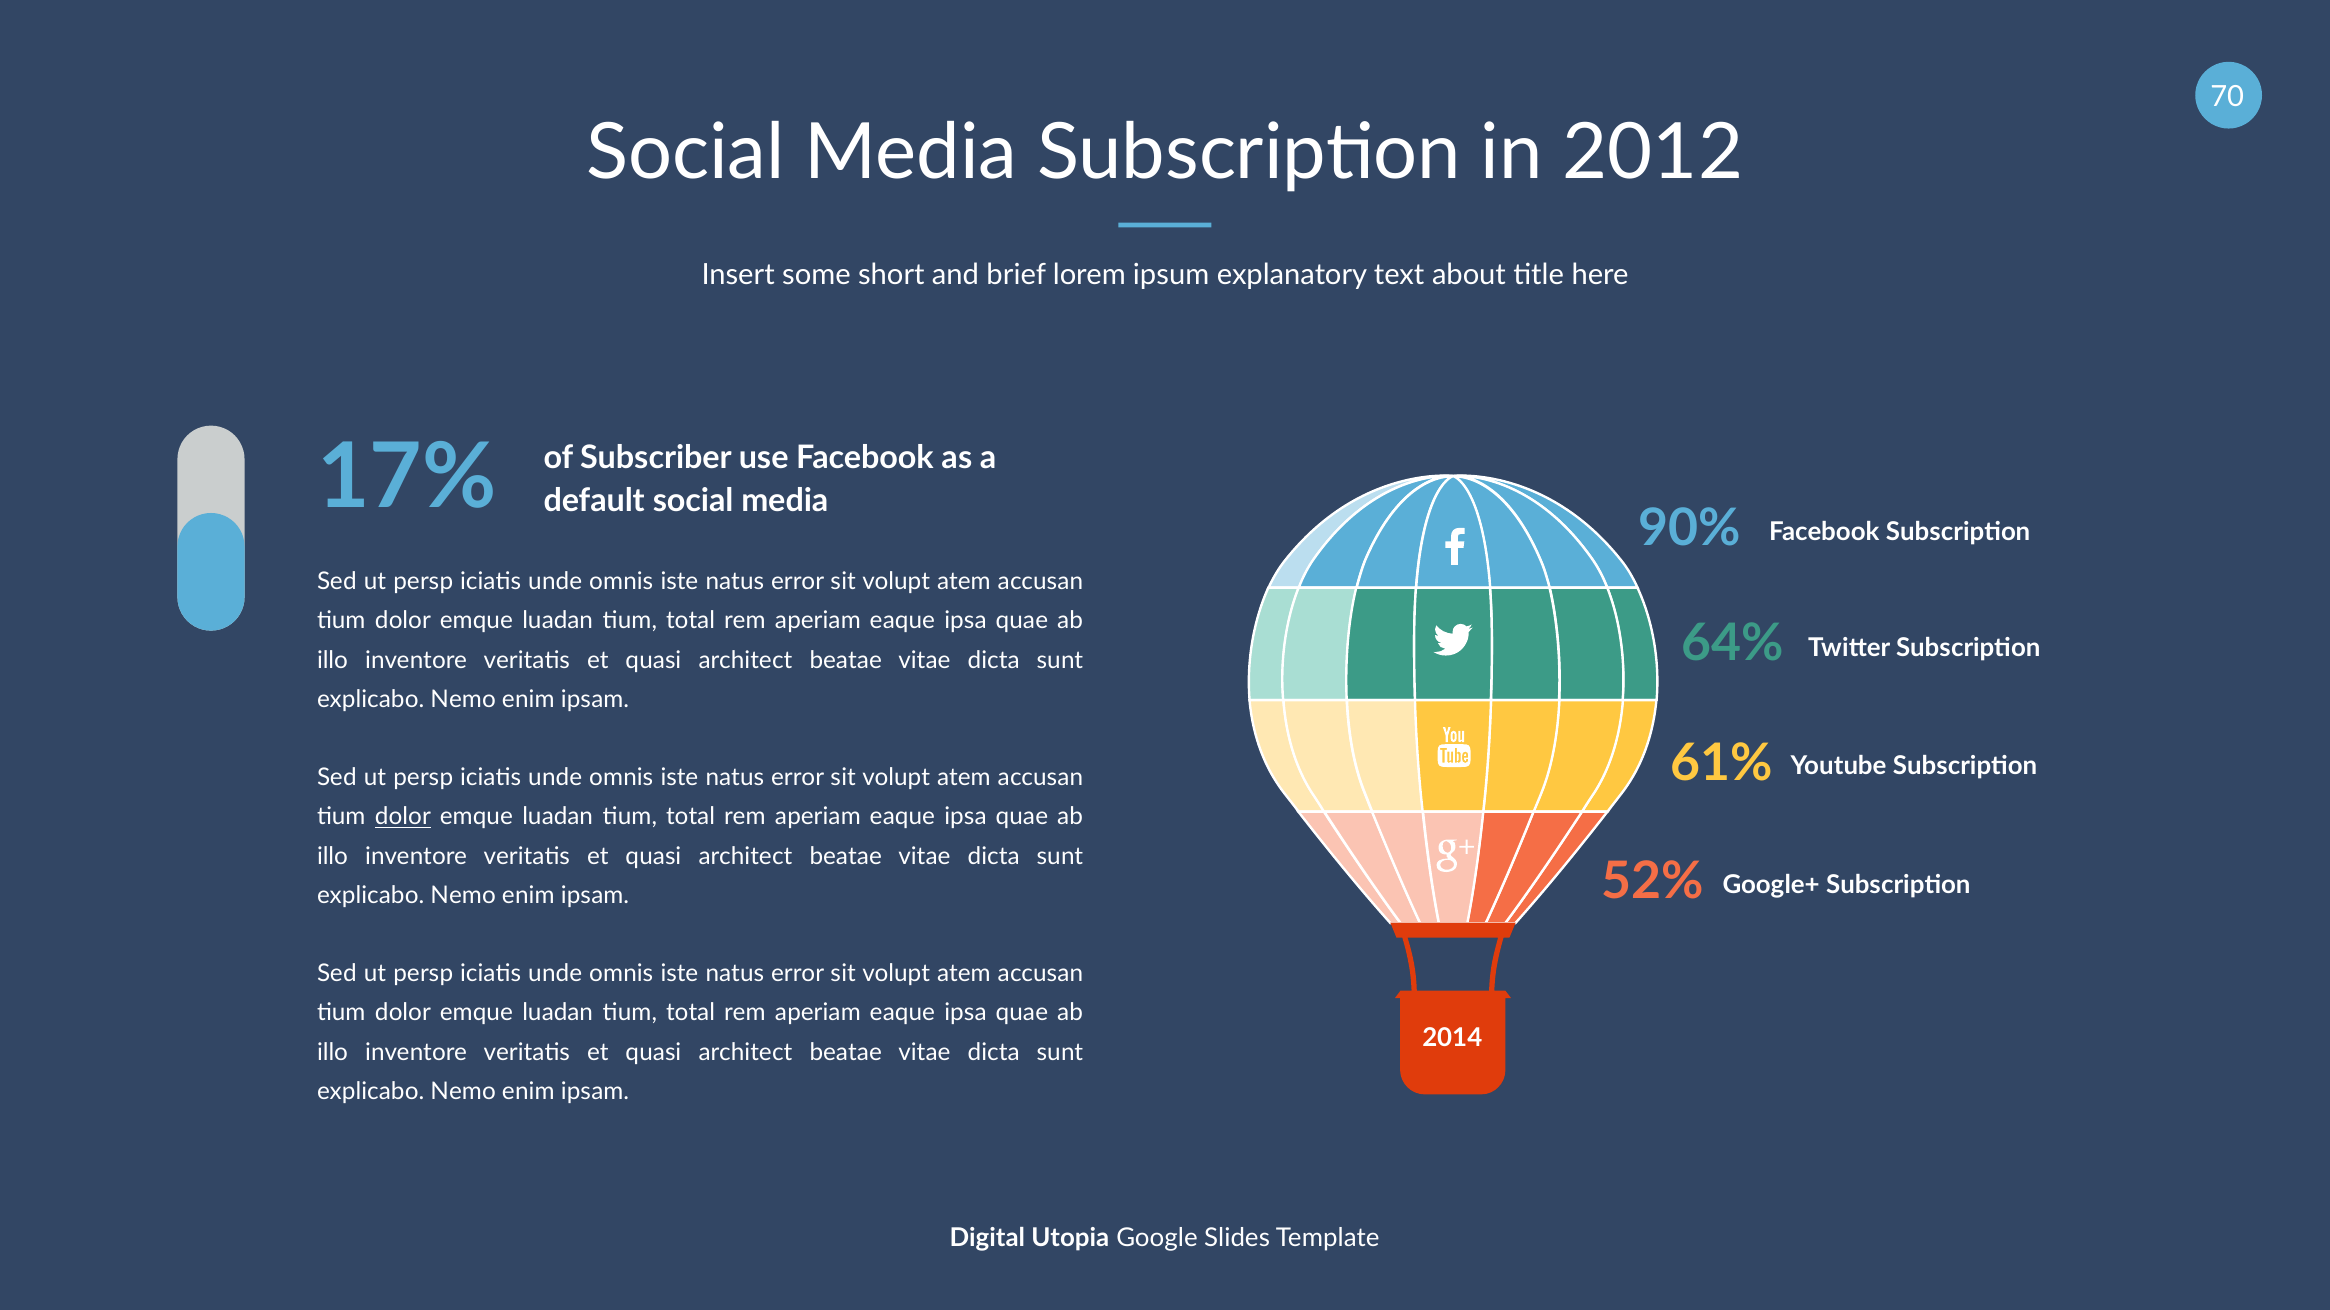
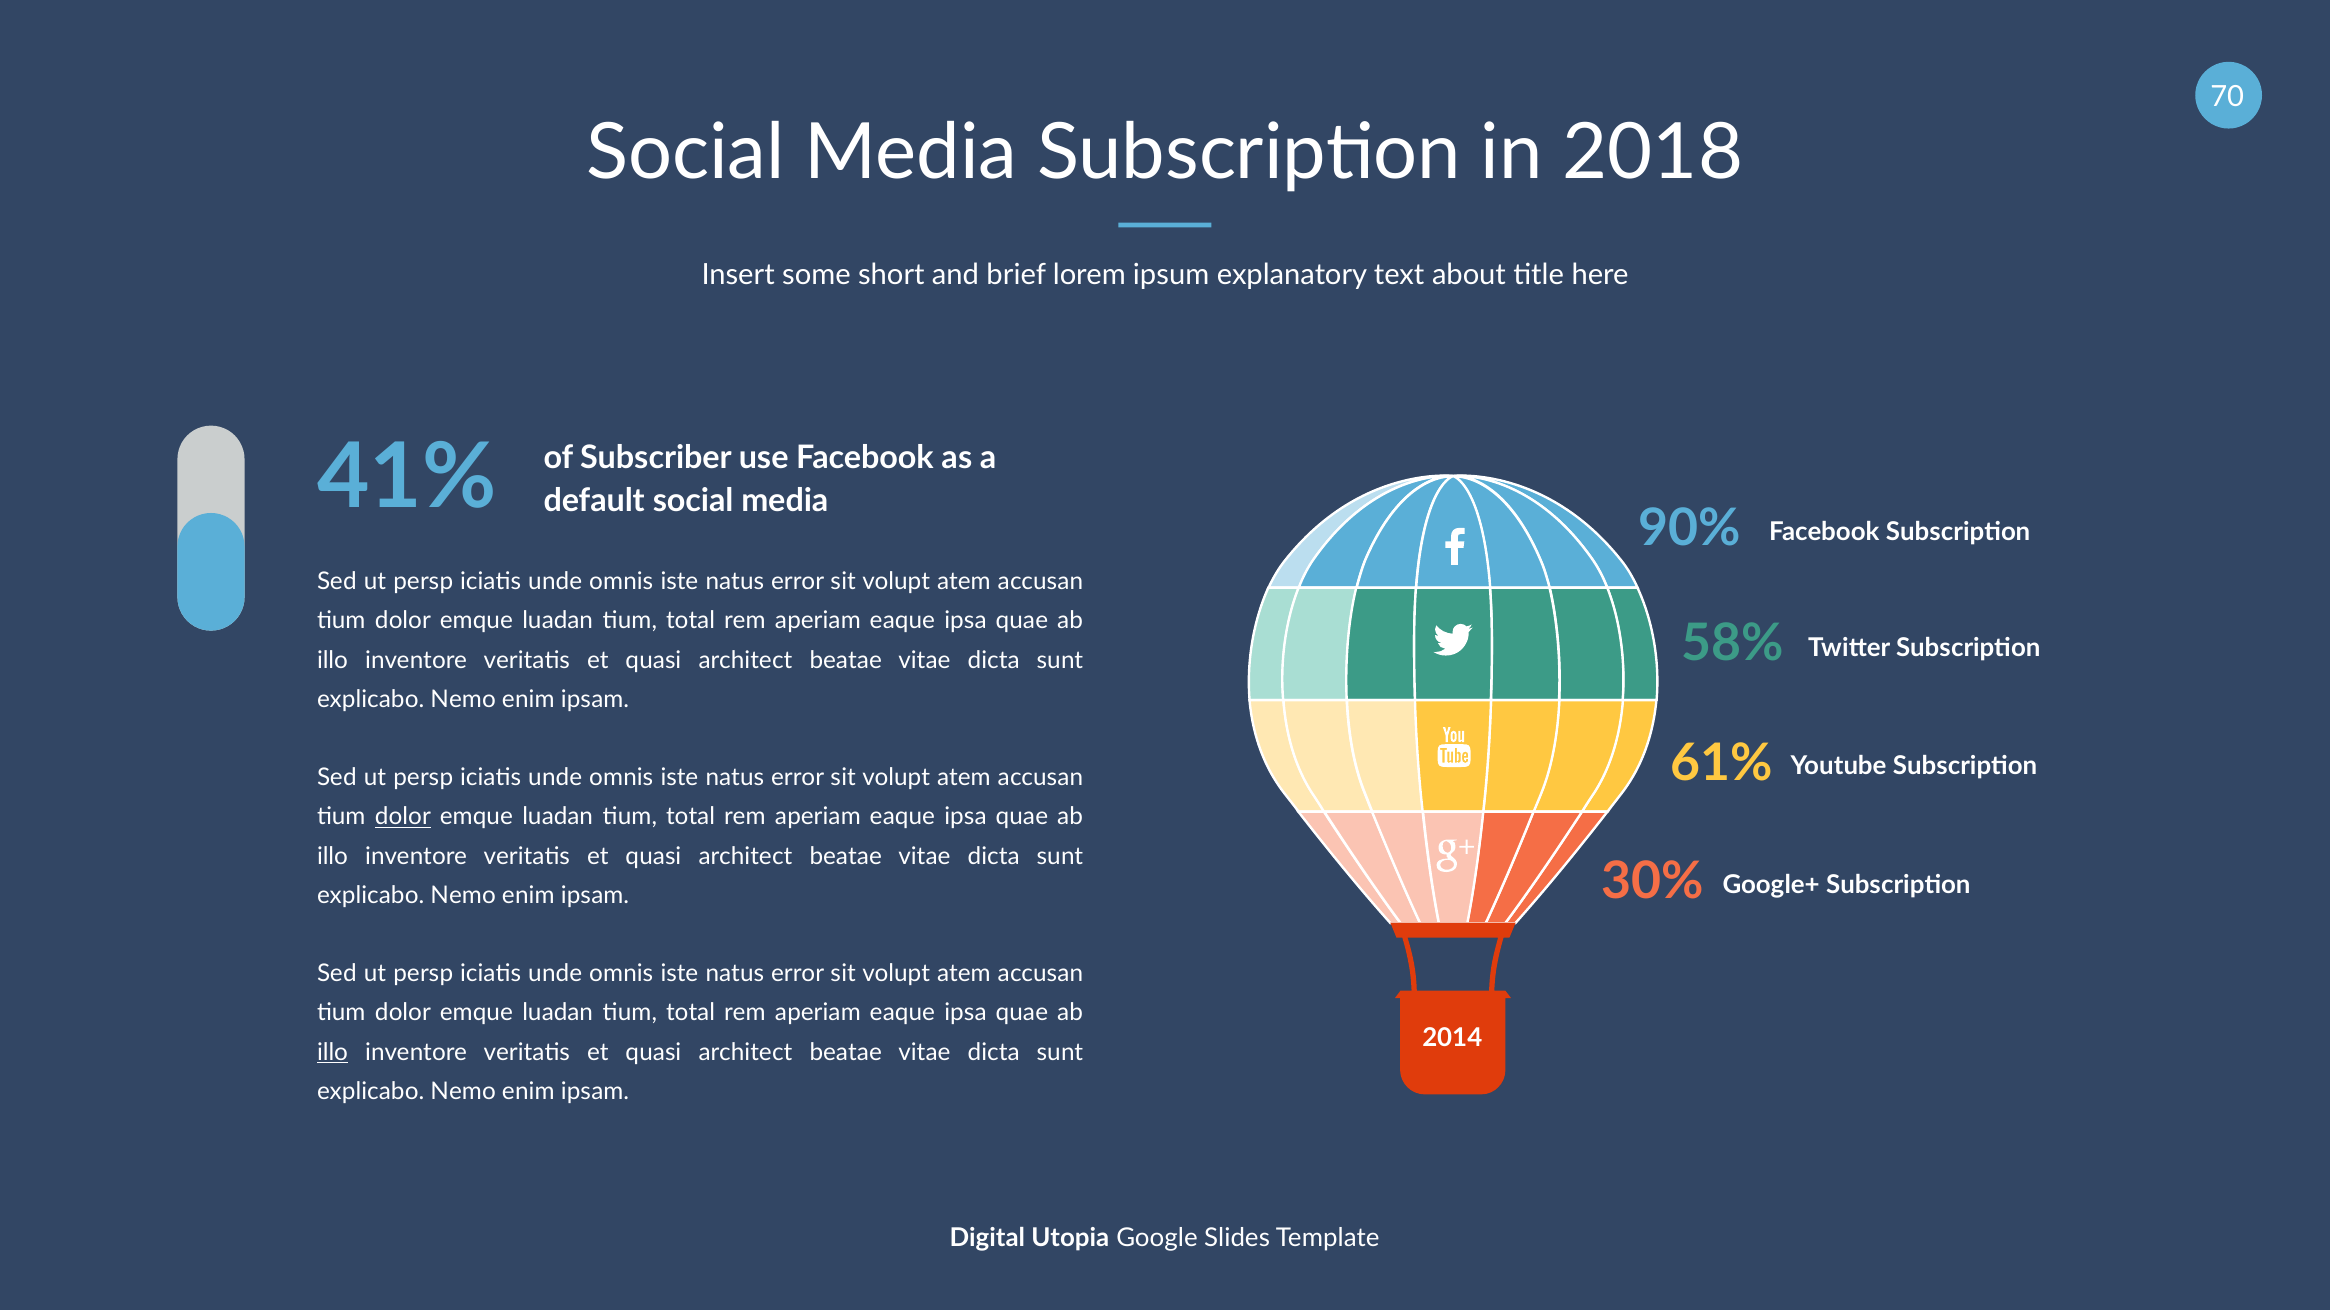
2012: 2012 -> 2018
17%: 17% -> 41%
64%: 64% -> 58%
52%: 52% -> 30%
illo at (333, 1053) underline: none -> present
